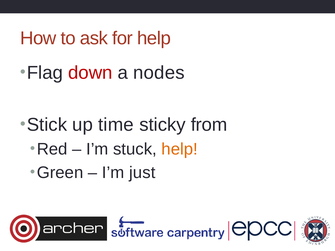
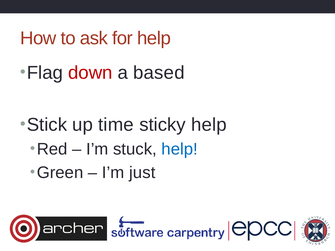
nodes: nodes -> based
sticky from: from -> help
help at (180, 149) colour: orange -> blue
